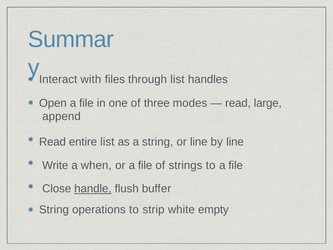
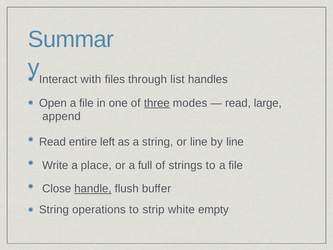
three underline: none -> present
entire list: list -> left
when: when -> place
or a file: file -> full
